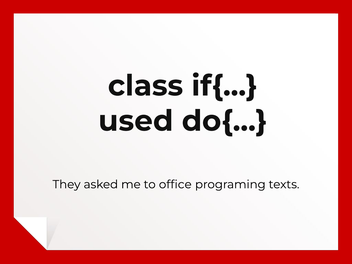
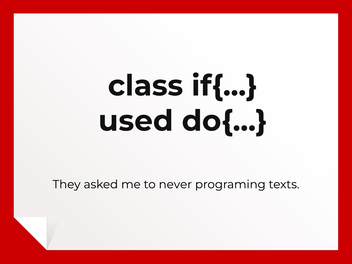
office: office -> never
